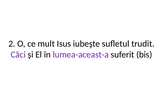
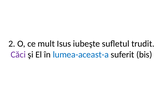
lumea-aceast-a colour: purple -> blue
